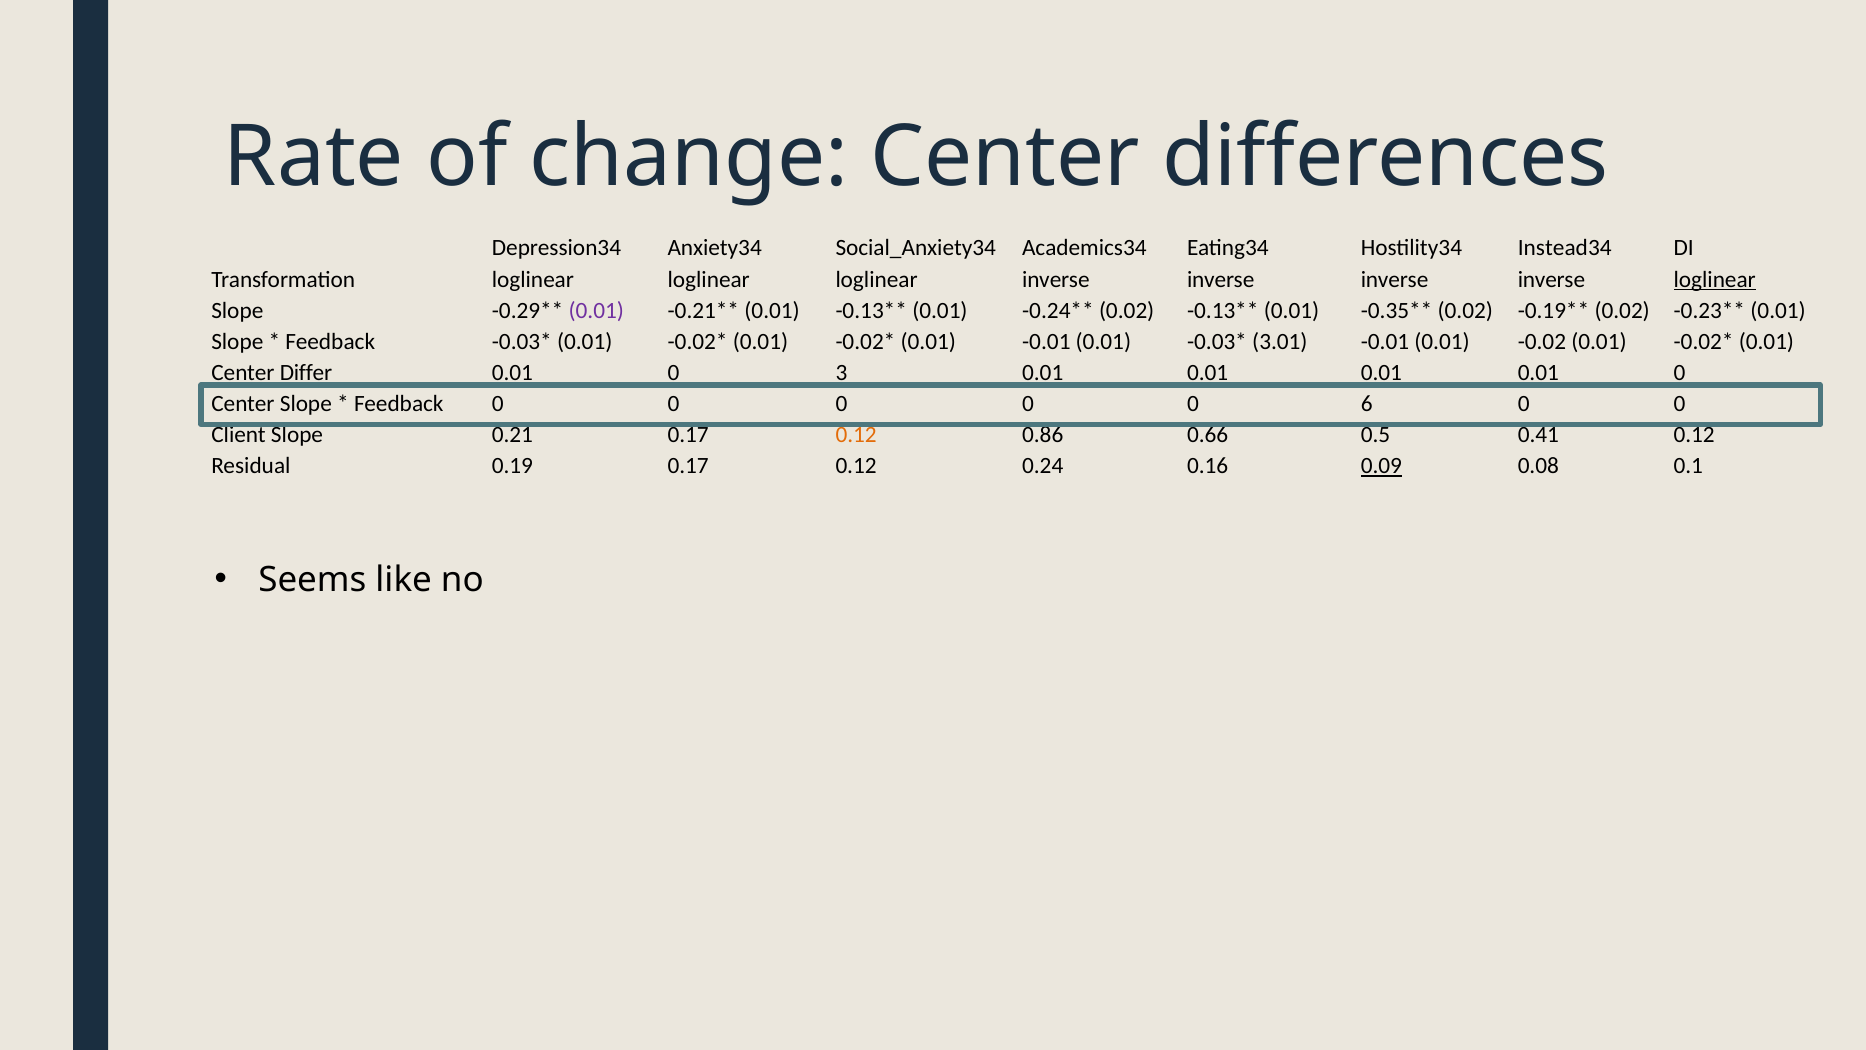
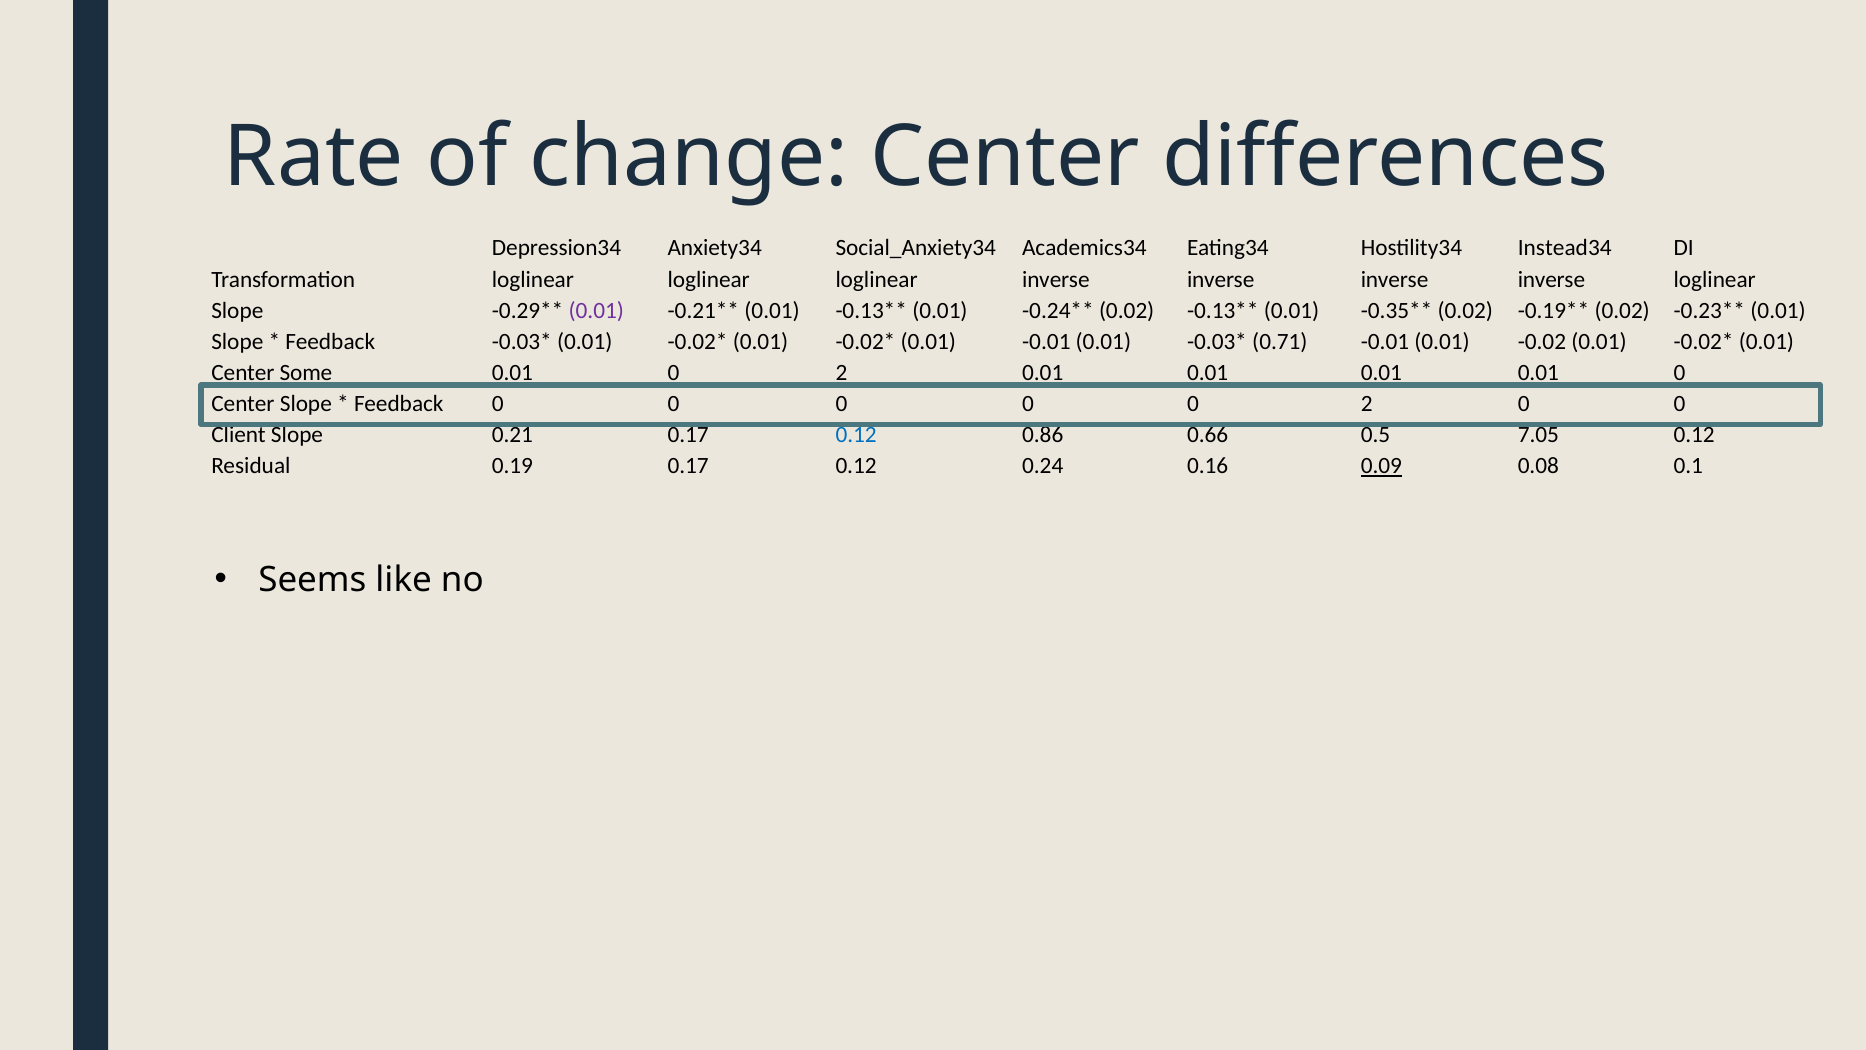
loglinear at (1715, 279) underline: present -> none
3.01: 3.01 -> 0.71
Differ: Differ -> Some
0.01 0 3: 3 -> 2
0 0 6: 6 -> 2
0.12 at (856, 435) colour: orange -> blue
0.41: 0.41 -> 7.05
